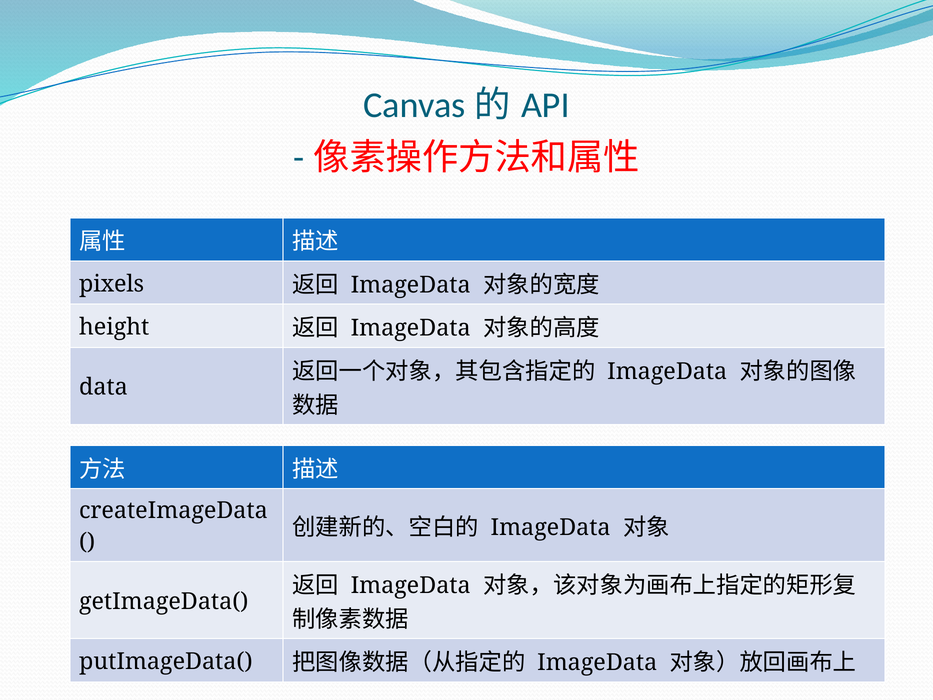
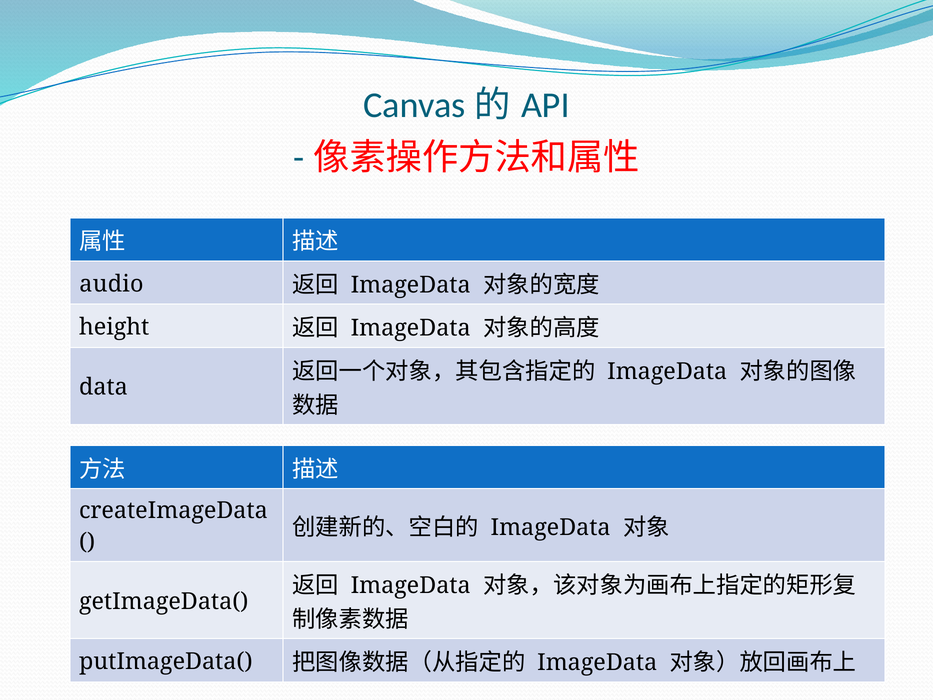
pixels: pixels -> audio
